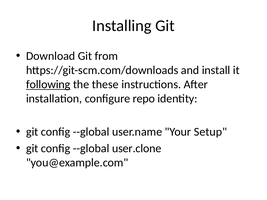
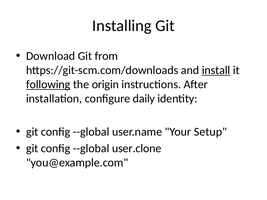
install underline: none -> present
these: these -> origin
repo: repo -> daily
